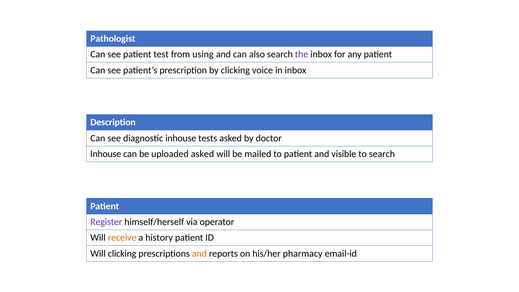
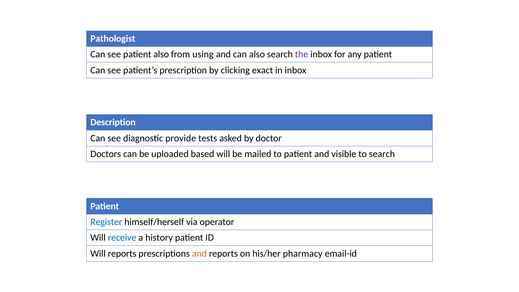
patient test: test -> also
voice: voice -> exact
diagnostic inhouse: inhouse -> provide
Inhouse at (106, 154): Inhouse -> Doctors
uploaded asked: asked -> based
Register colour: purple -> blue
receive colour: orange -> blue
Will clicking: clicking -> reports
